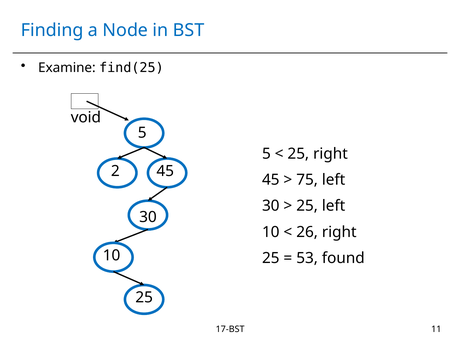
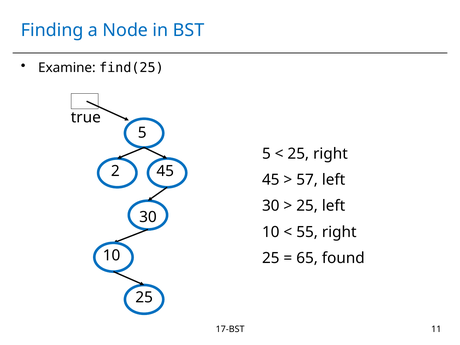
void: void -> true
75: 75 -> 57
26: 26 -> 55
53: 53 -> 65
